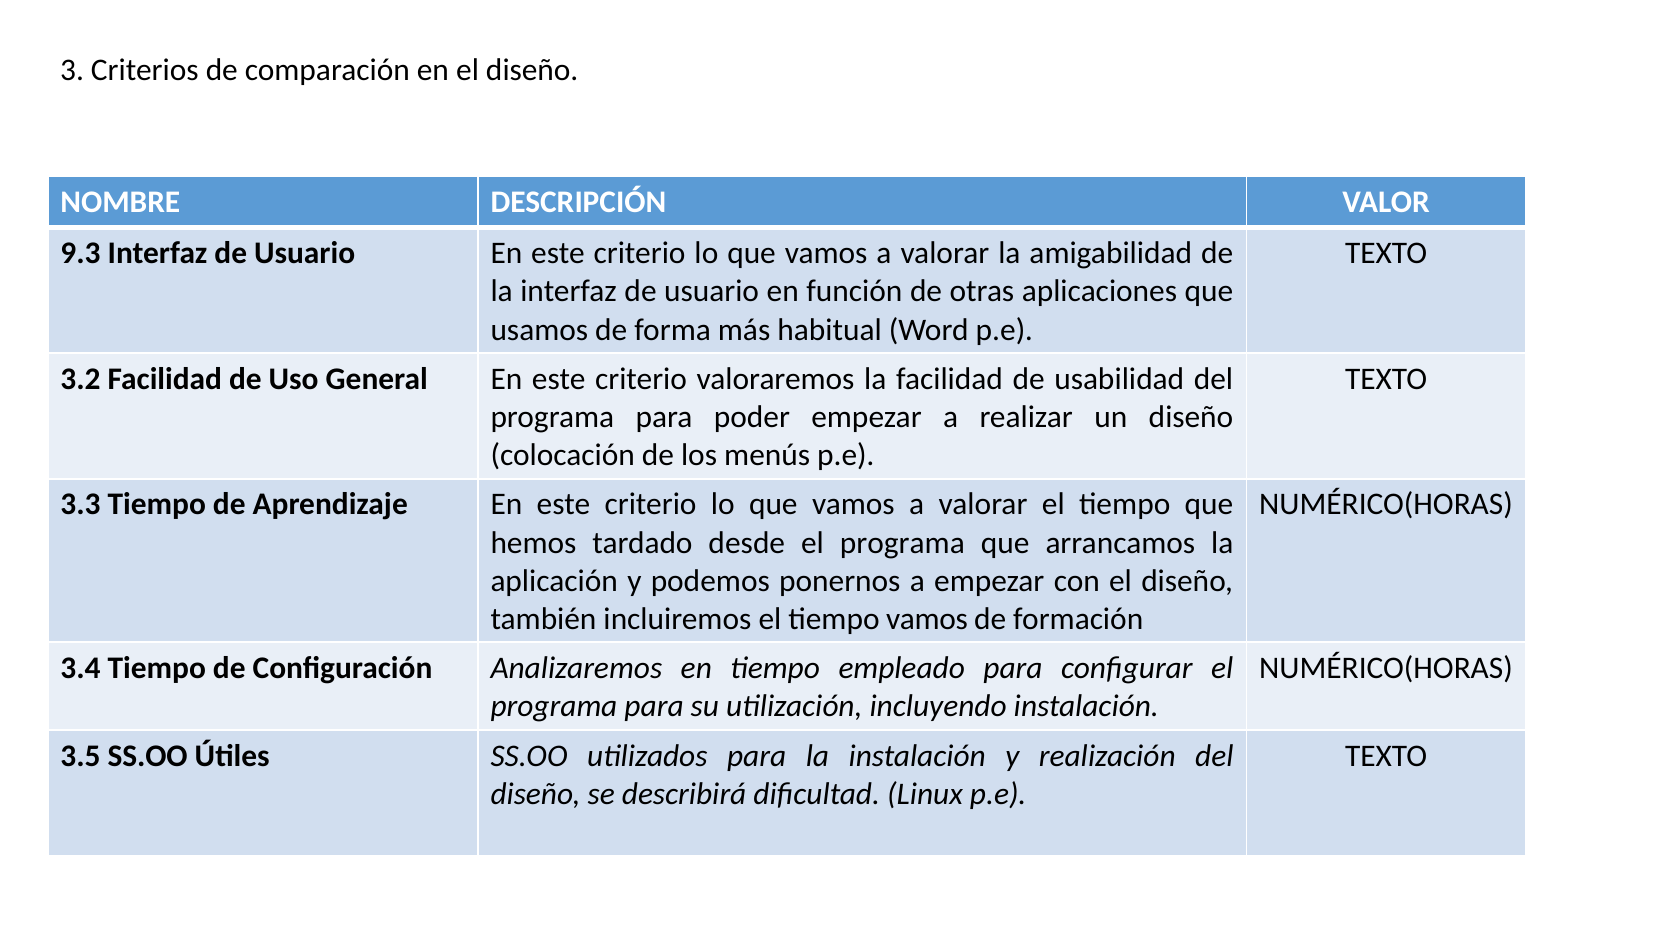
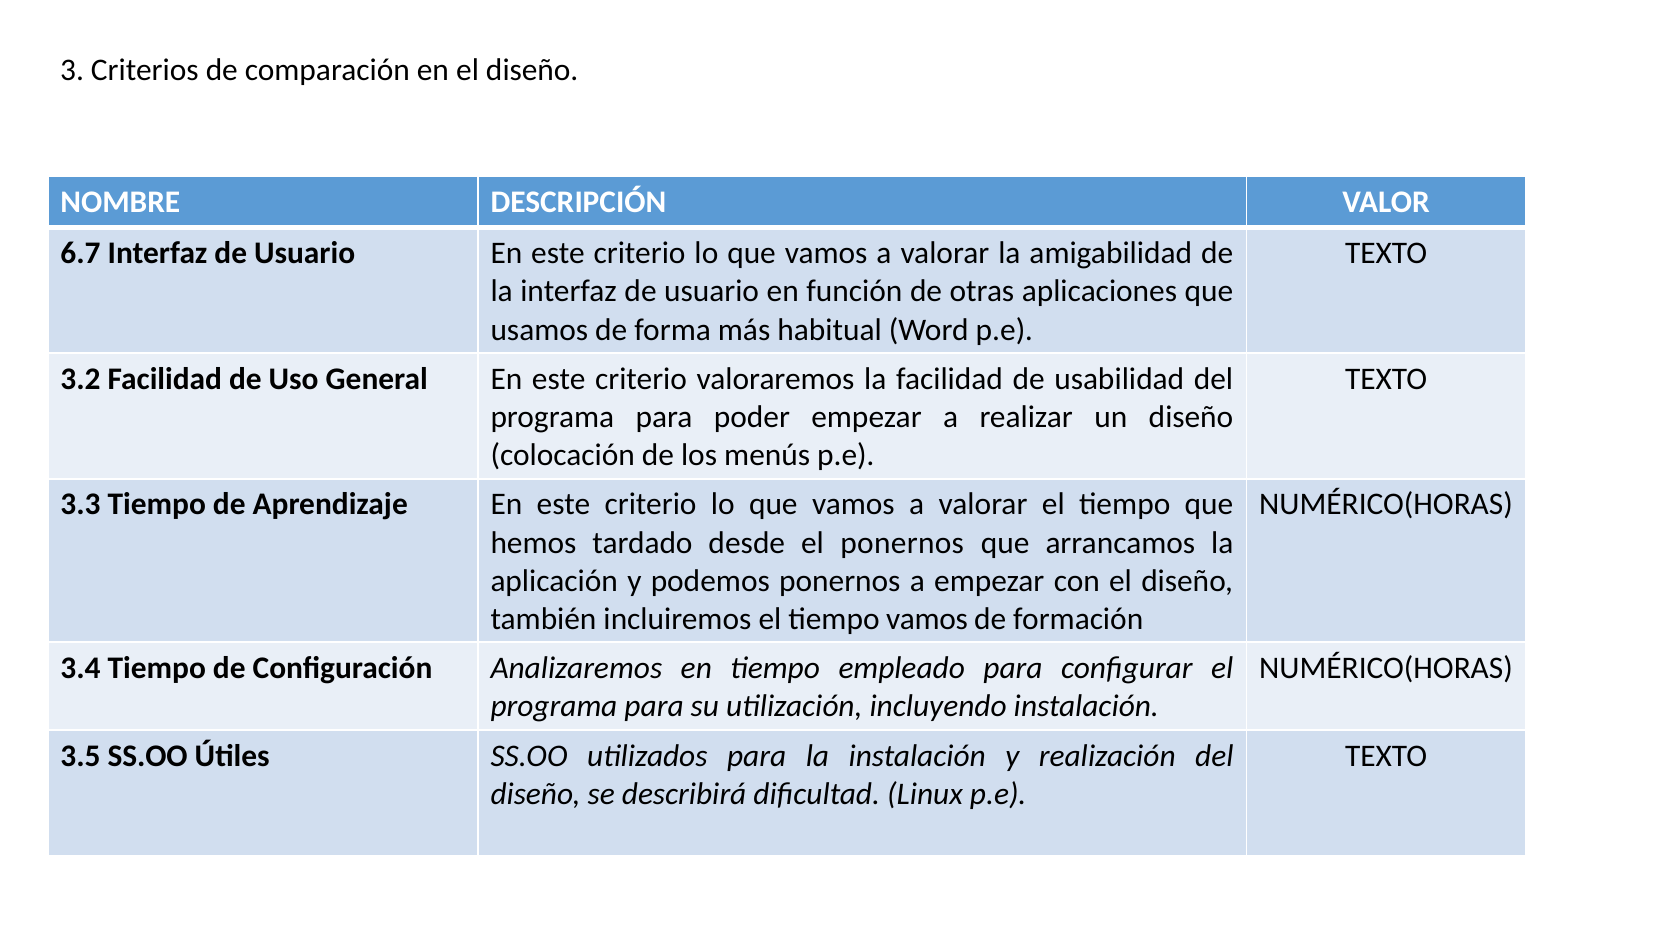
9.3: 9.3 -> 6.7
desde el programa: programa -> ponernos
